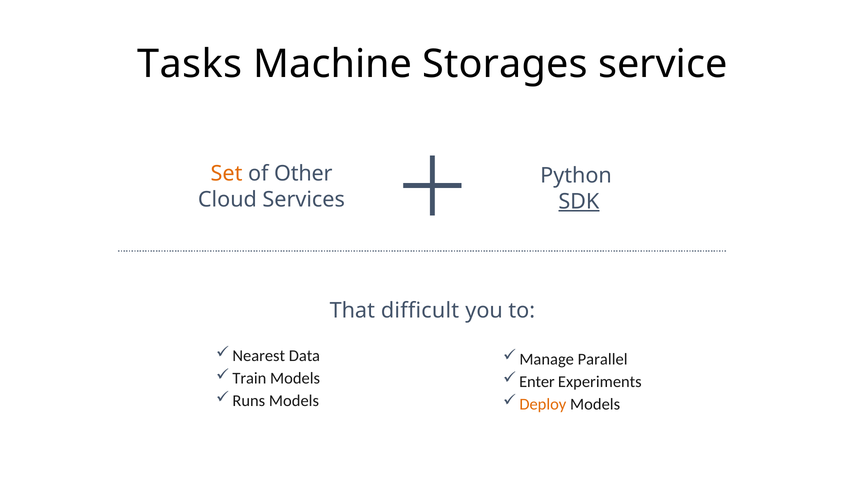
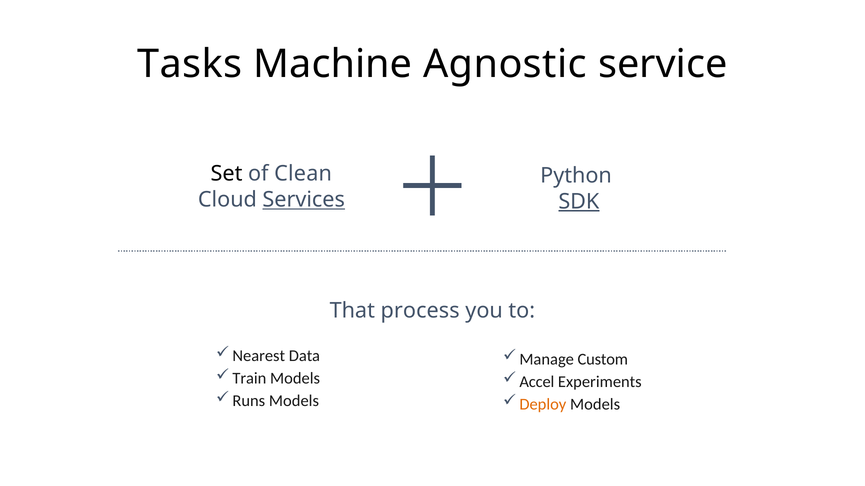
Storages: Storages -> Agnostic
Set colour: orange -> black
Other: Other -> Clean
Services underline: none -> present
difficult: difficult -> process
Parallel: Parallel -> Custom
Enter: Enter -> Accel
